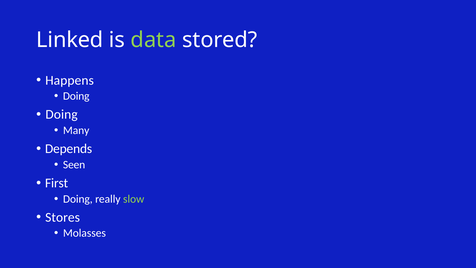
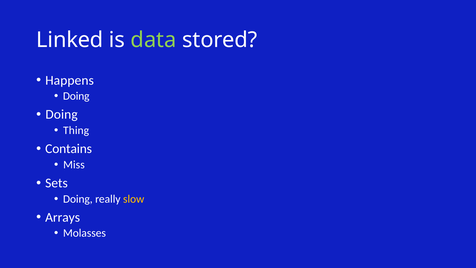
Many: Many -> Thing
Depends: Depends -> Contains
Seen: Seen -> Miss
First: First -> Sets
slow colour: light green -> yellow
Stores: Stores -> Arrays
